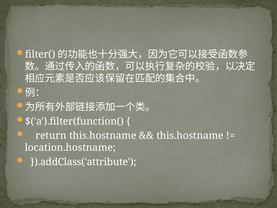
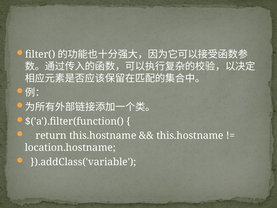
}).addClass('attribute: }).addClass('attribute -> }).addClass('variable
